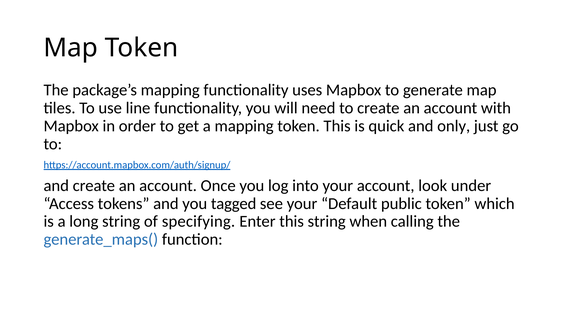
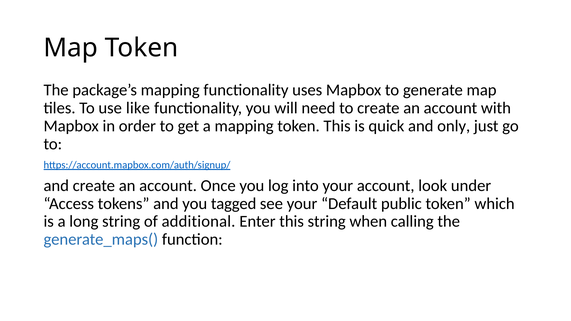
line: line -> like
specifying: specifying -> additional
